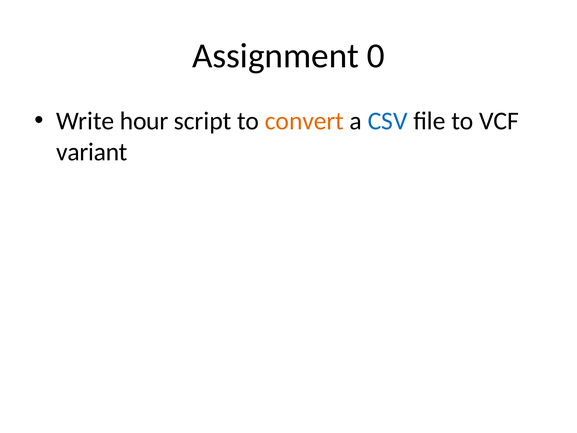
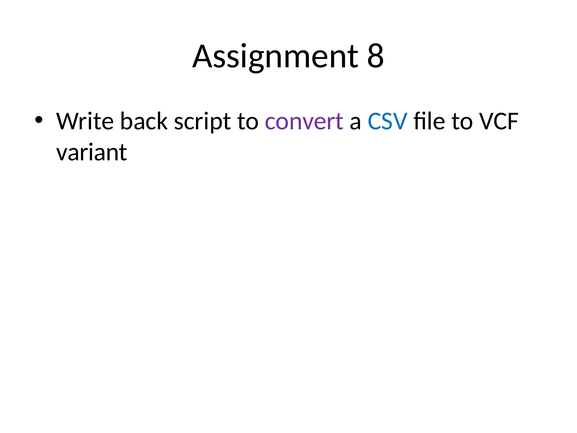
0: 0 -> 8
hour: hour -> back
convert colour: orange -> purple
